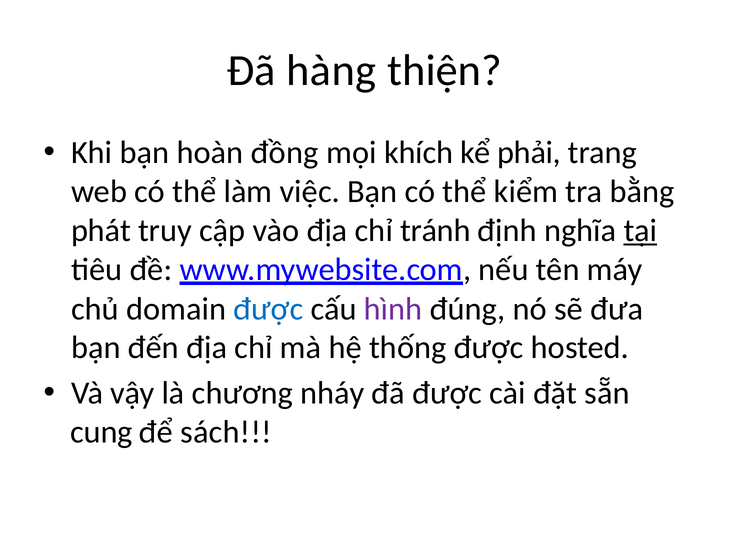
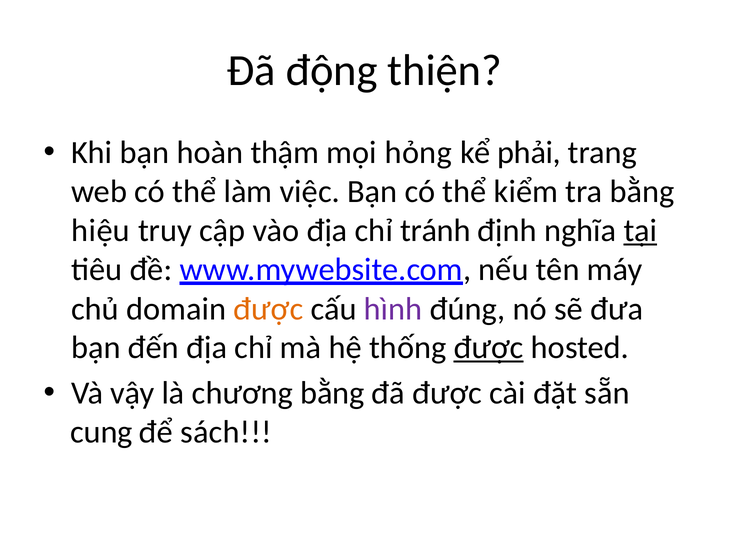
hàng: hàng -> động
đồng: đồng -> thậm
khích: khích -> hỏng
phát: phát -> hiệu
được at (268, 309) colour: blue -> orange
được at (489, 348) underline: none -> present
chương nháy: nháy -> bằng
